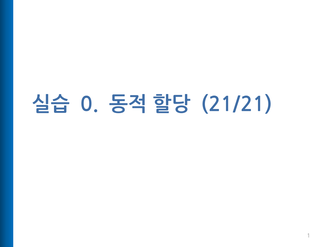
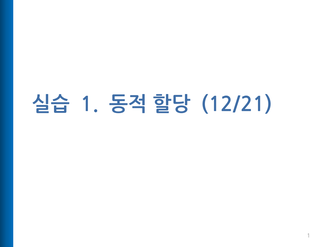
0 at (90, 105): 0 -> 1
21/21: 21/21 -> 12/21
